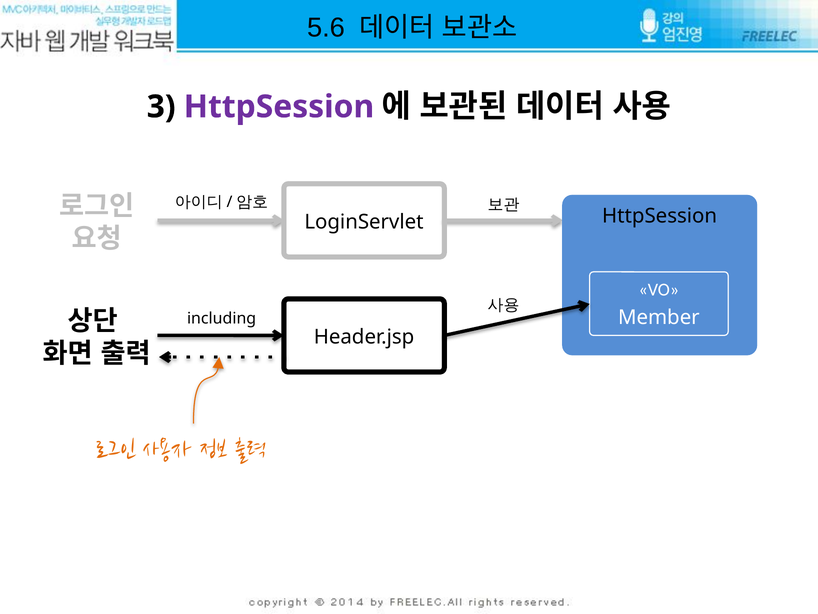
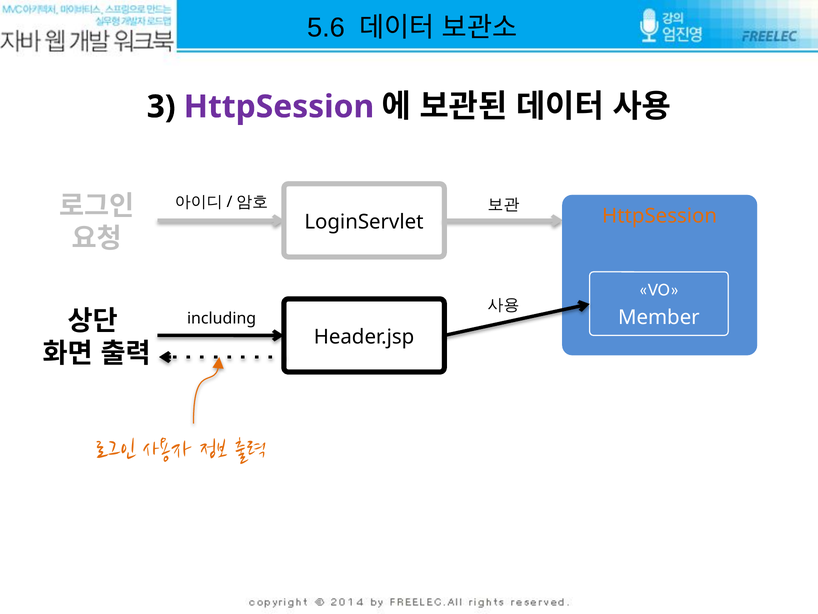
HttpSession at (660, 216) colour: black -> orange
